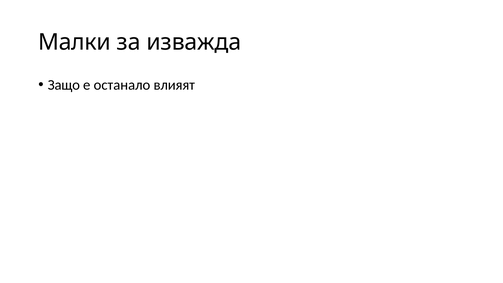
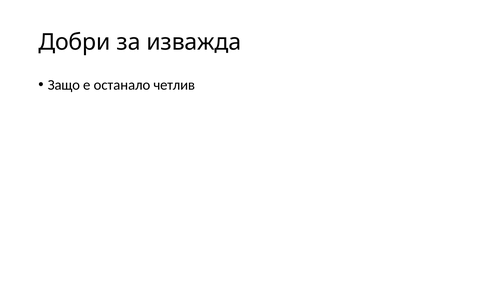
Малки: Малки -> Добри
влияят: влияят -> четлив
